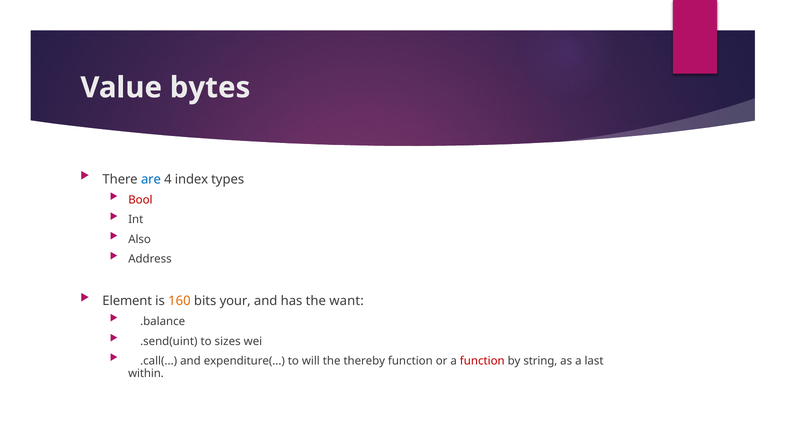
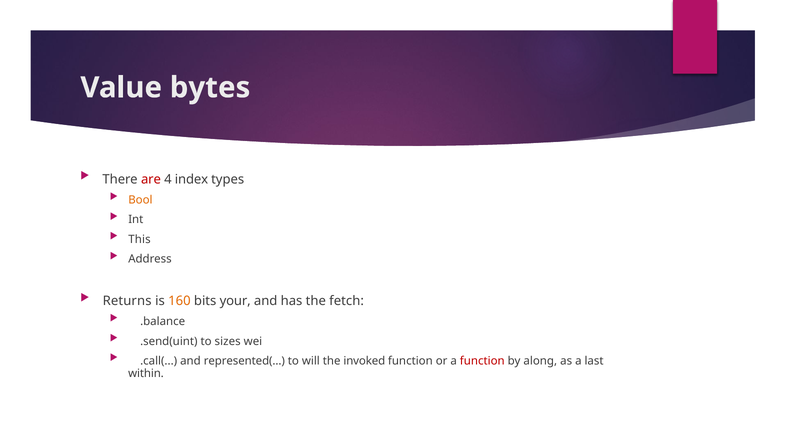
are colour: blue -> red
Bool colour: red -> orange
Also: Also -> This
Element: Element -> Returns
want: want -> fetch
expenditure(: expenditure( -> represented(
thereby: thereby -> invoked
string: string -> along
